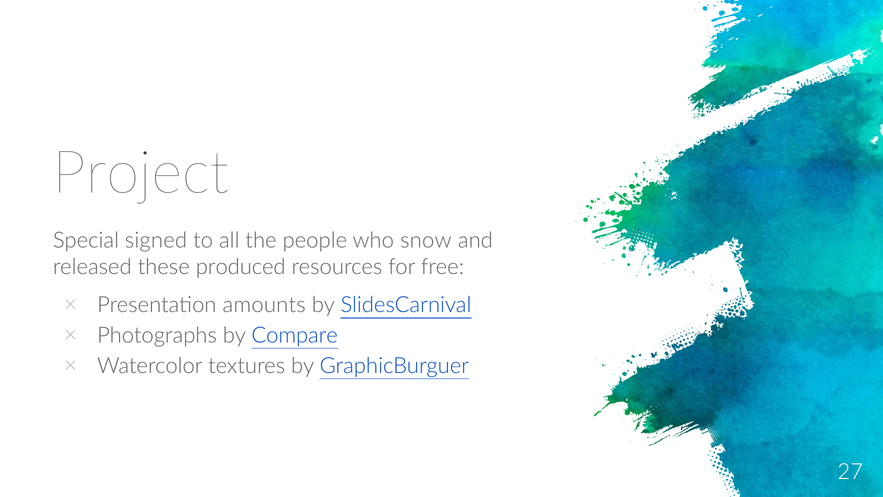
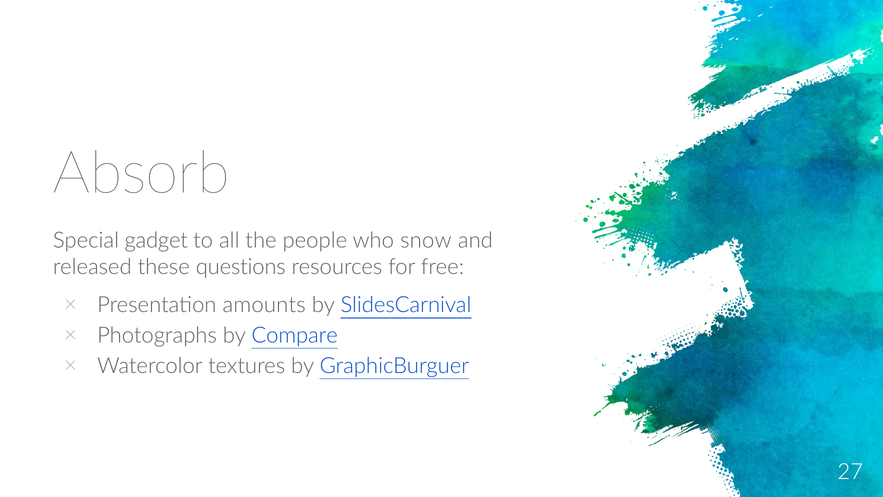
Project: Project -> Absorb
signed: signed -> gadget
produced: produced -> questions
